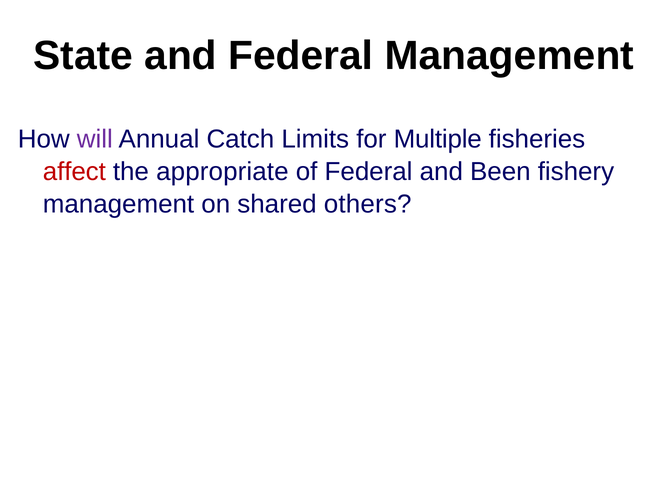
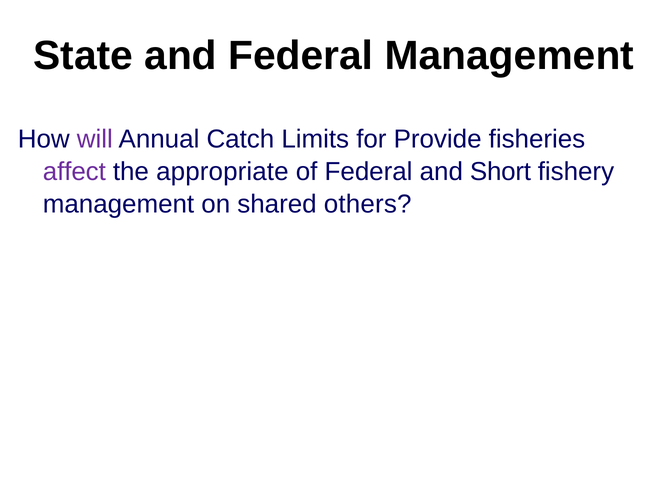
Multiple: Multiple -> Provide
affect colour: red -> purple
Been: Been -> Short
